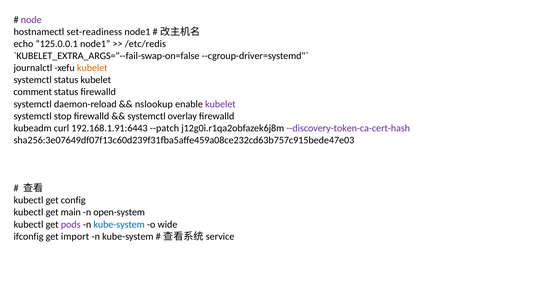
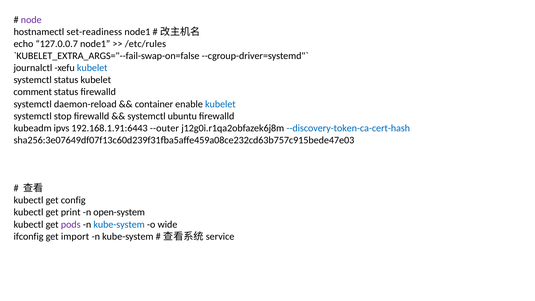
125.0.0.1: 125.0.0.1 -> 127.0.0.7
/etc/redis: /etc/redis -> /etc/rules
kubelet at (92, 68) colour: orange -> blue
nslookup: nslookup -> container
kubelet at (220, 104) colour: purple -> blue
overlay: overlay -> ubuntu
curl: curl -> ipvs
--patch: --patch -> --outer
--discovery-token-ca-cert-hash colour: purple -> blue
main: main -> print
